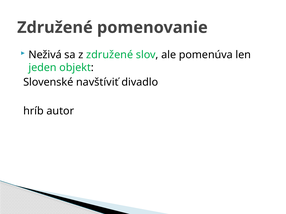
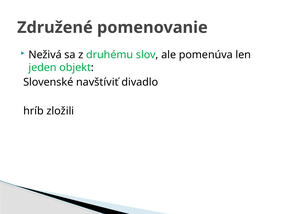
z združené: združené -> druhému
autor: autor -> zložili
